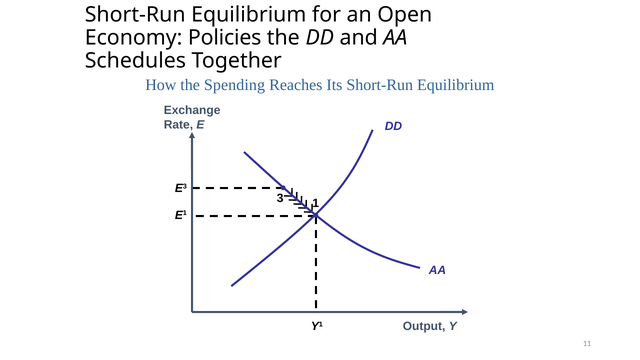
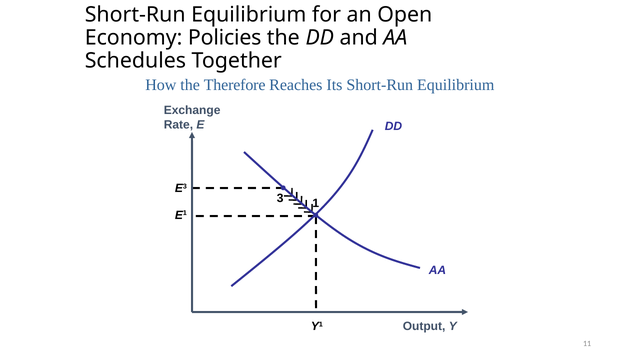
Spending: Spending -> Therefore
